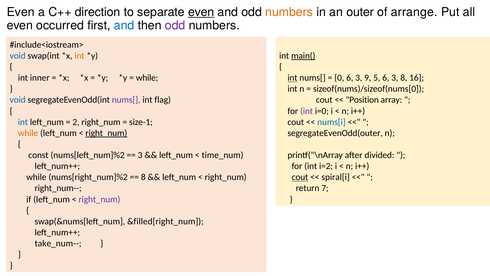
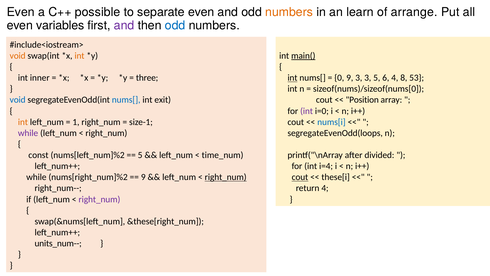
direction: direction -> possible
even at (201, 12) underline: present -> none
outer: outer -> learn
occurred: occurred -> variables
and at (124, 25) colour: blue -> purple
odd at (175, 25) colour: purple -> blue
void at (18, 56) colour: blue -> orange
while at (147, 78): while -> three
0 6: 6 -> 9
3 9: 9 -> 3
5 6 3: 3 -> 4
16: 16 -> 53
nums[ at (126, 100) colour: purple -> blue
flag: flag -> exit
int at (23, 122) colour: blue -> orange
2: 2 -> 1
while at (28, 133) colour: orange -> purple
right_num at (106, 133) underline: present -> none
segregateEvenOdd(outer: segregateEvenOdd(outer -> segregateEvenOdd(loops
3 at (140, 155): 3 -> 5
i=2: i=2 -> i=4
8 at (143, 177): 8 -> 9
right_num at (226, 177) underline: none -> present
spiral[i: spiral[i -> these[i
return 7: 7 -> 4
&filled[right_num: &filled[right_num -> &these[right_num
take_num--: take_num-- -> units_num--
